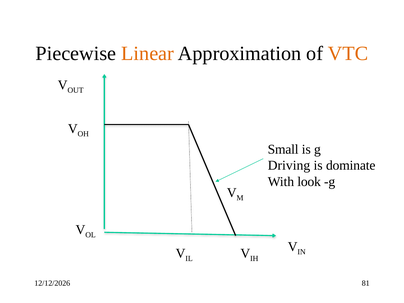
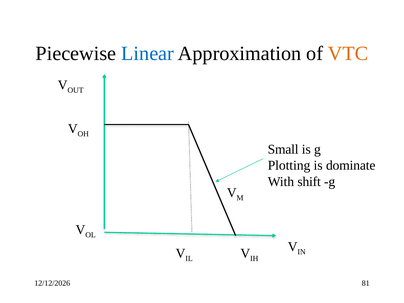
Linear colour: orange -> blue
Driving: Driving -> Plotting
look: look -> shift
